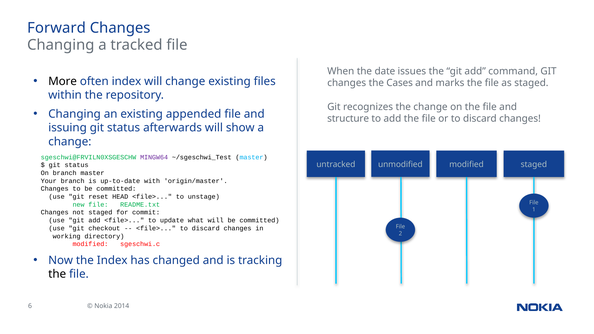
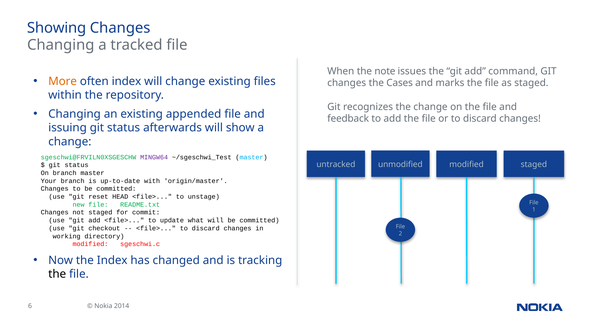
Forward: Forward -> Showing
date: date -> note
More colour: black -> orange
structure: structure -> feedback
